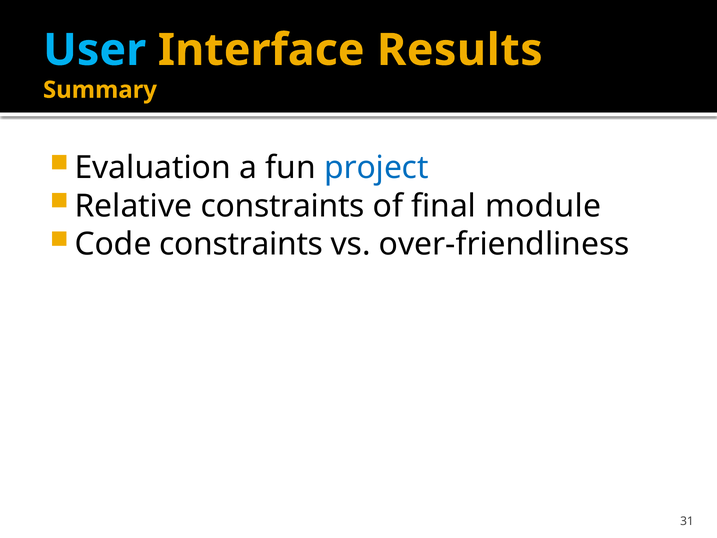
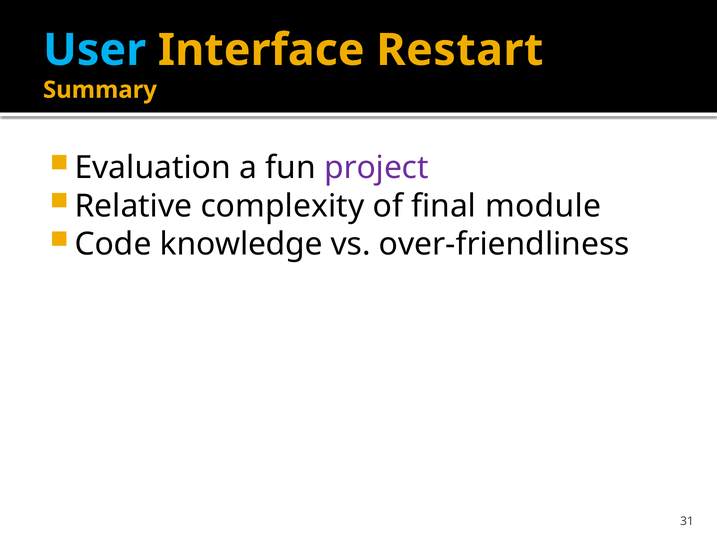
Results: Results -> Restart
project colour: blue -> purple
Relative constraints: constraints -> complexity
Code constraints: constraints -> knowledge
